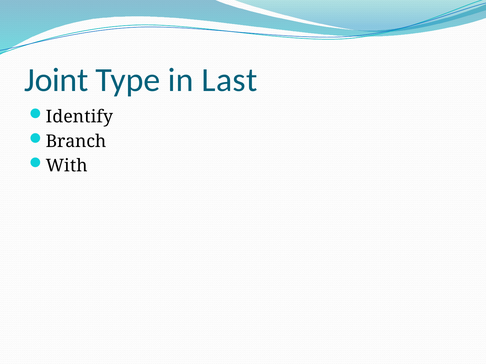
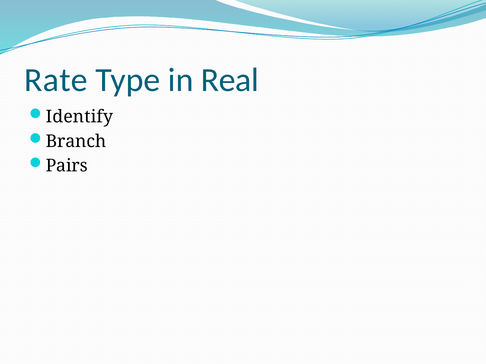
Joint: Joint -> Rate
Last: Last -> Real
With: With -> Pairs
